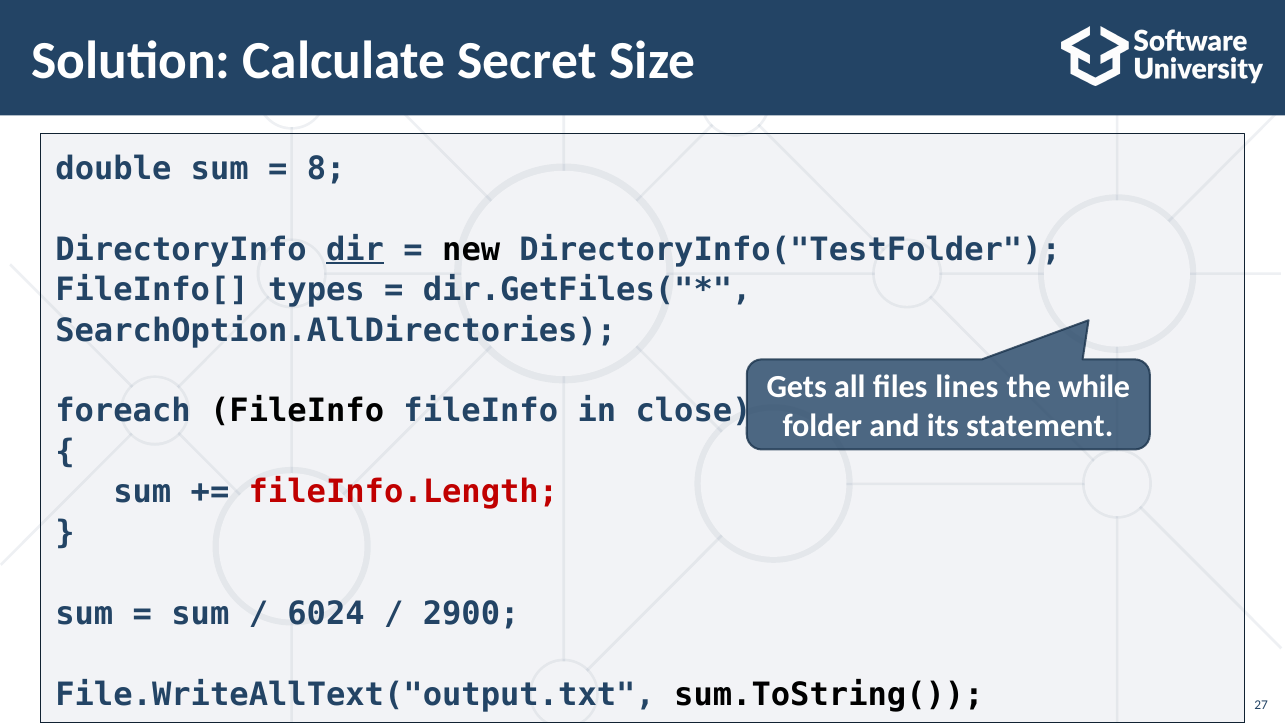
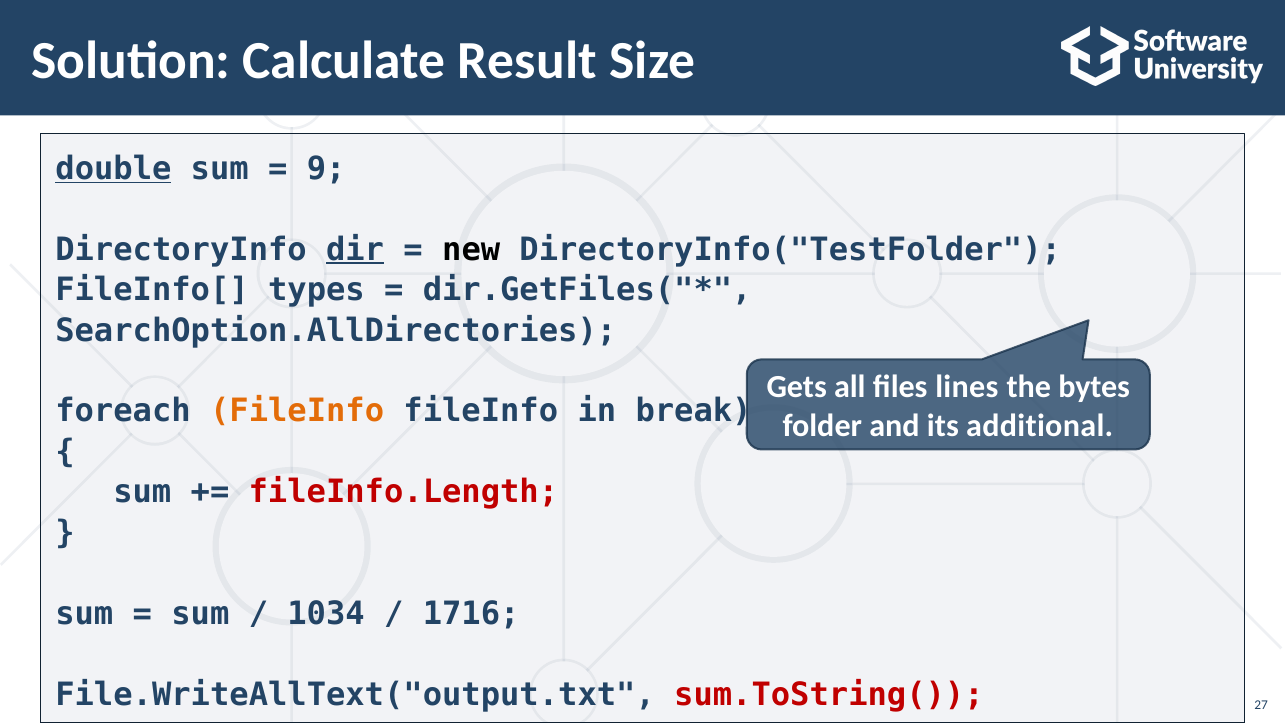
Secret: Secret -> Result
double underline: none -> present
8: 8 -> 9
while: while -> bytes
FileInfo at (297, 411) colour: black -> orange
close: close -> break
statement: statement -> additional
6024: 6024 -> 1034
2900: 2900 -> 1716
sum.ToString( colour: black -> red
